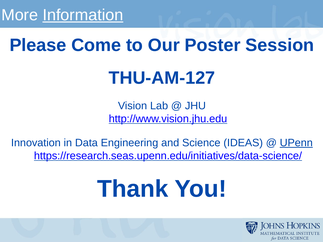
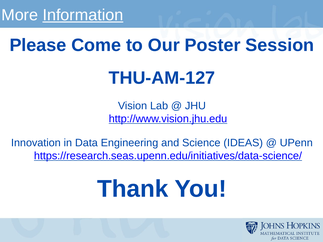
UPenn underline: present -> none
